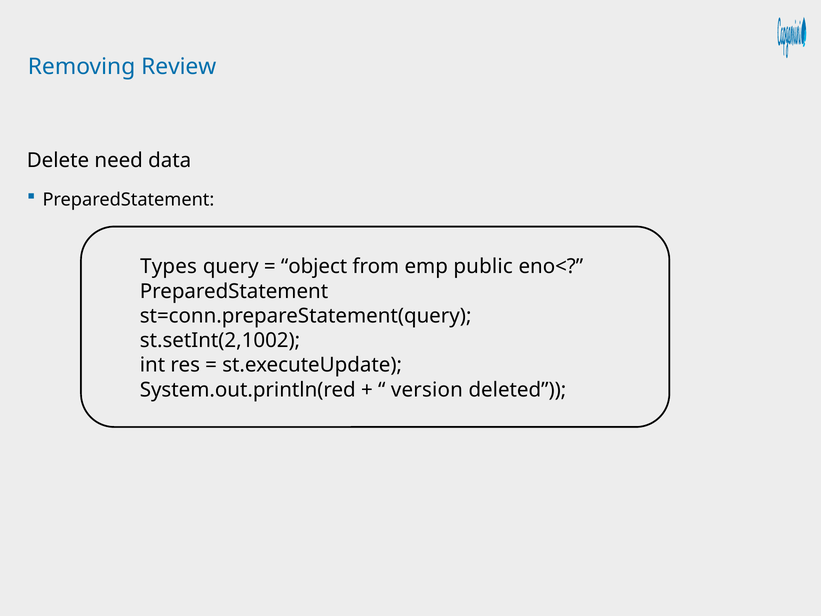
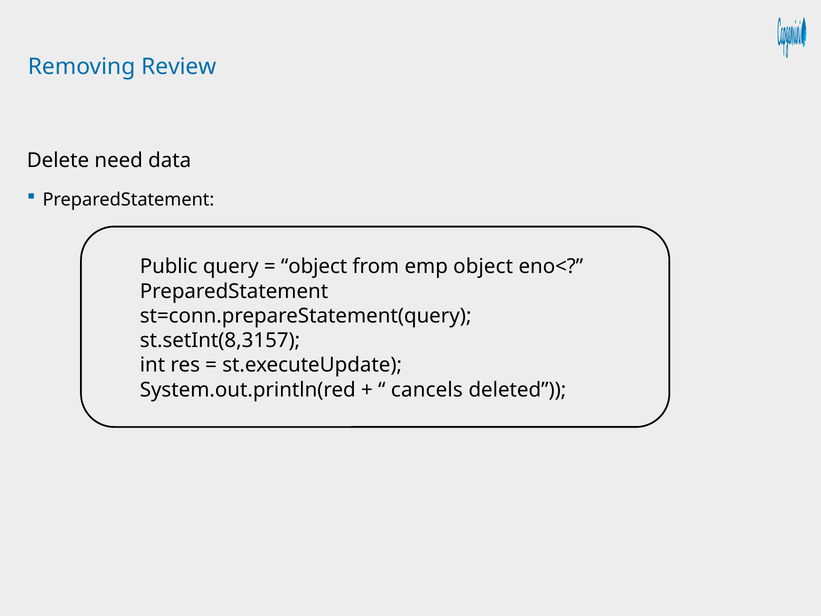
Types: Types -> Public
emp public: public -> object
st.setInt(2,1002: st.setInt(2,1002 -> st.setInt(8,3157
version: version -> cancels
